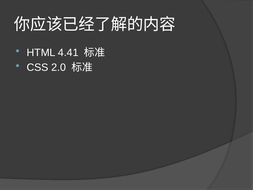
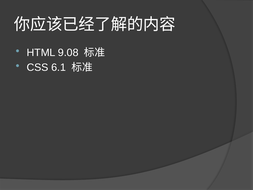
4.41: 4.41 -> 9.08
2.0: 2.0 -> 6.1
